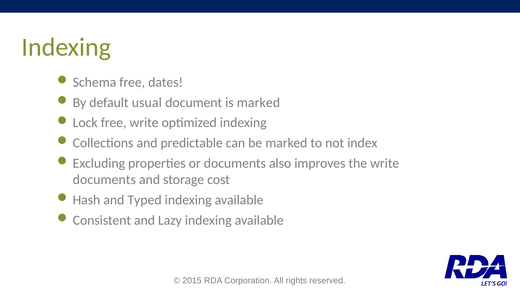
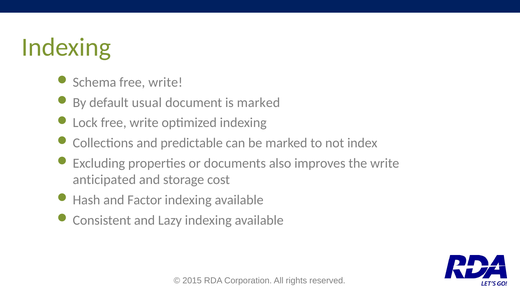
dates at (166, 82): dates -> write
documents at (104, 179): documents -> anticipated
Typed: Typed -> Factor
